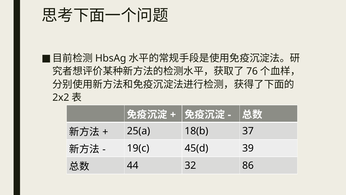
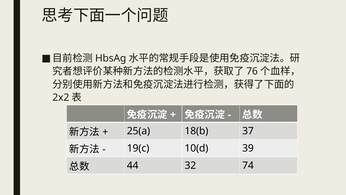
45(d: 45(d -> 10(d
86: 86 -> 74
